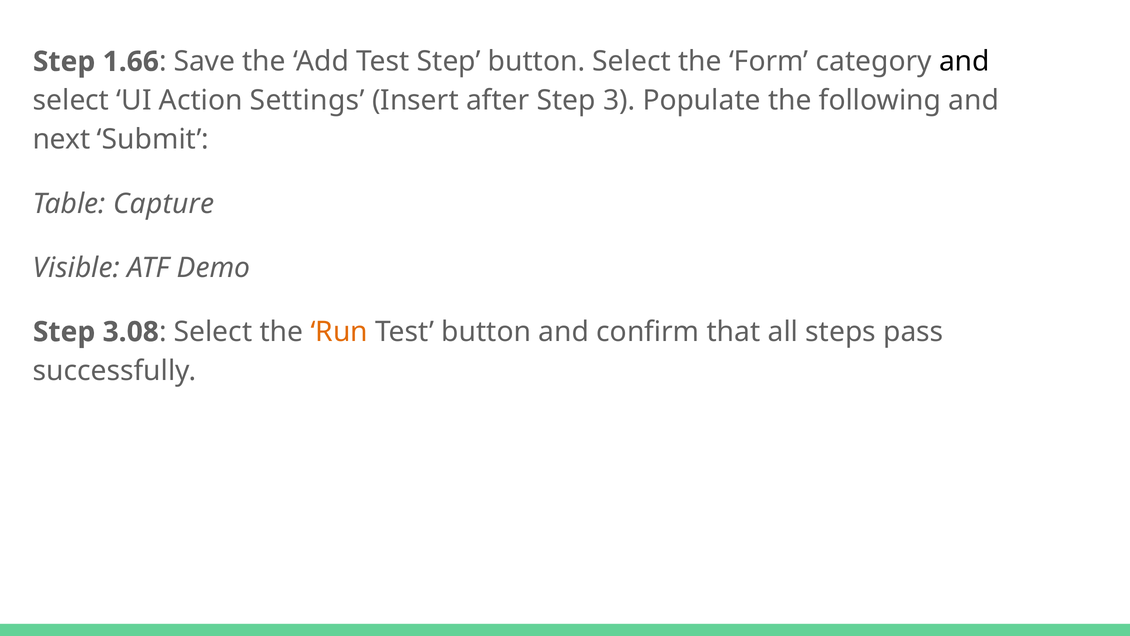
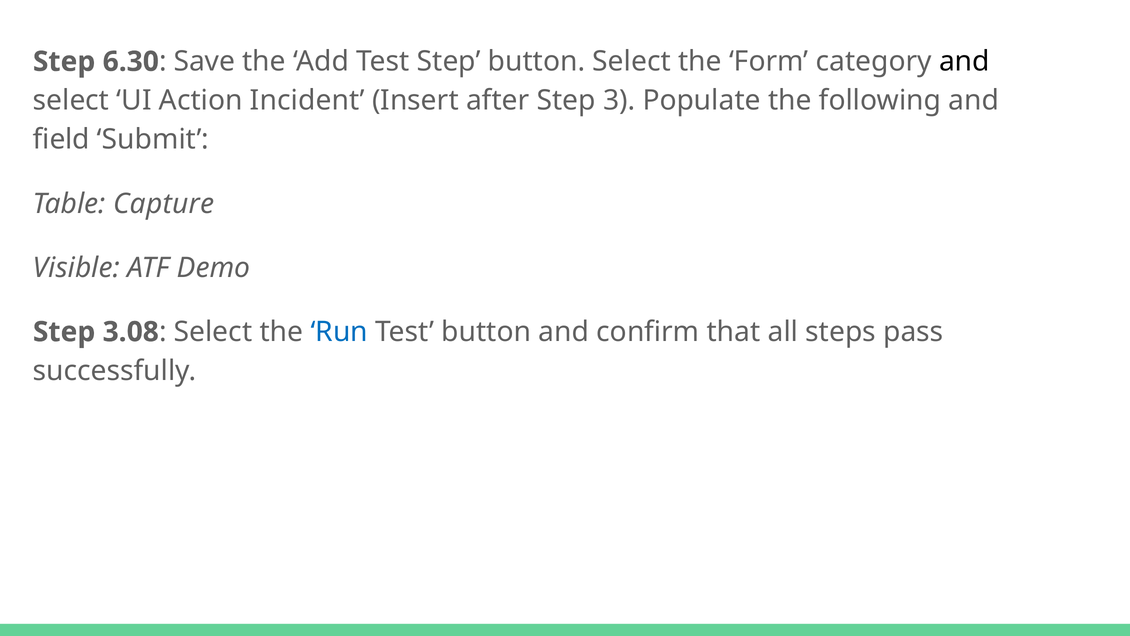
1.66: 1.66 -> 6.30
Settings: Settings -> Incident
next: next -> field
Run colour: orange -> blue
